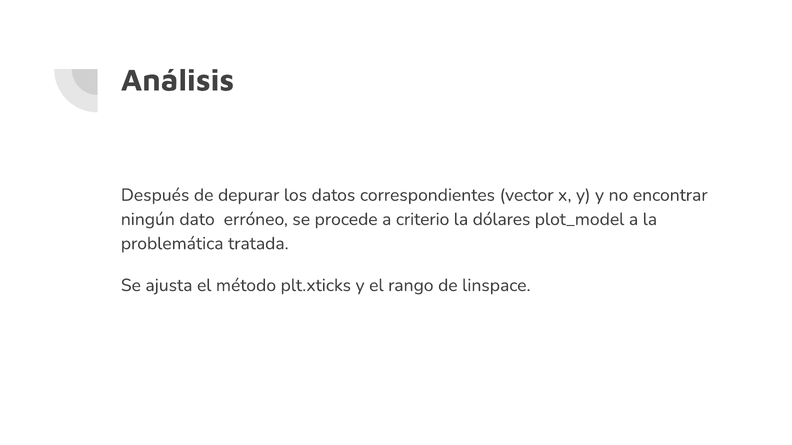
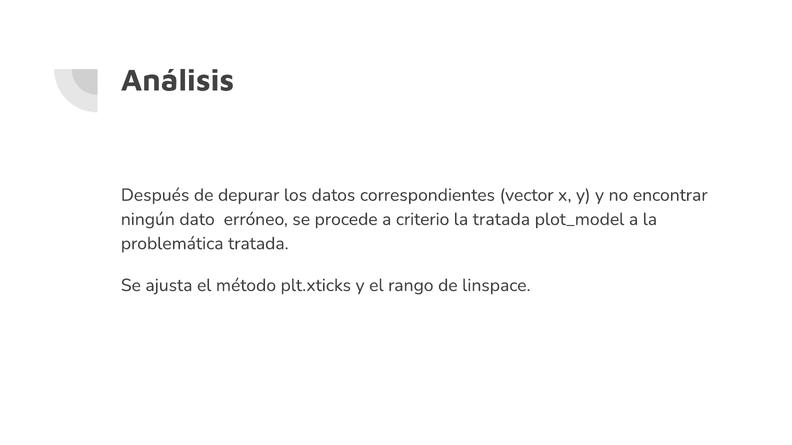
la dólares: dólares -> tratada
